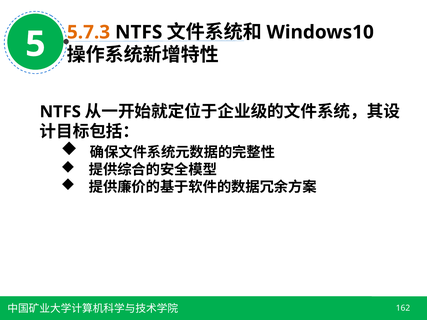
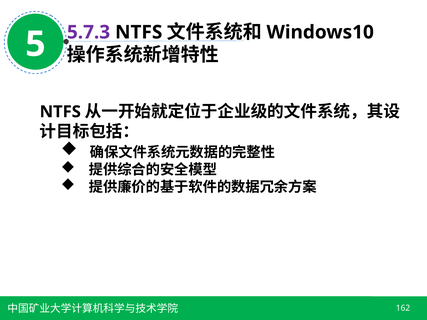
5.7.3 colour: orange -> purple
